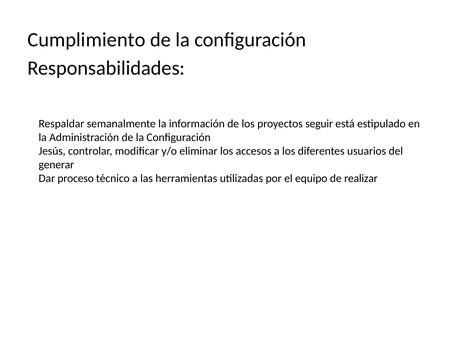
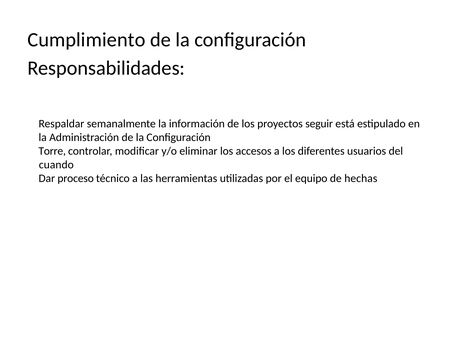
Jesús: Jesús -> Torre
generar: generar -> cuando
realizar: realizar -> hechas
